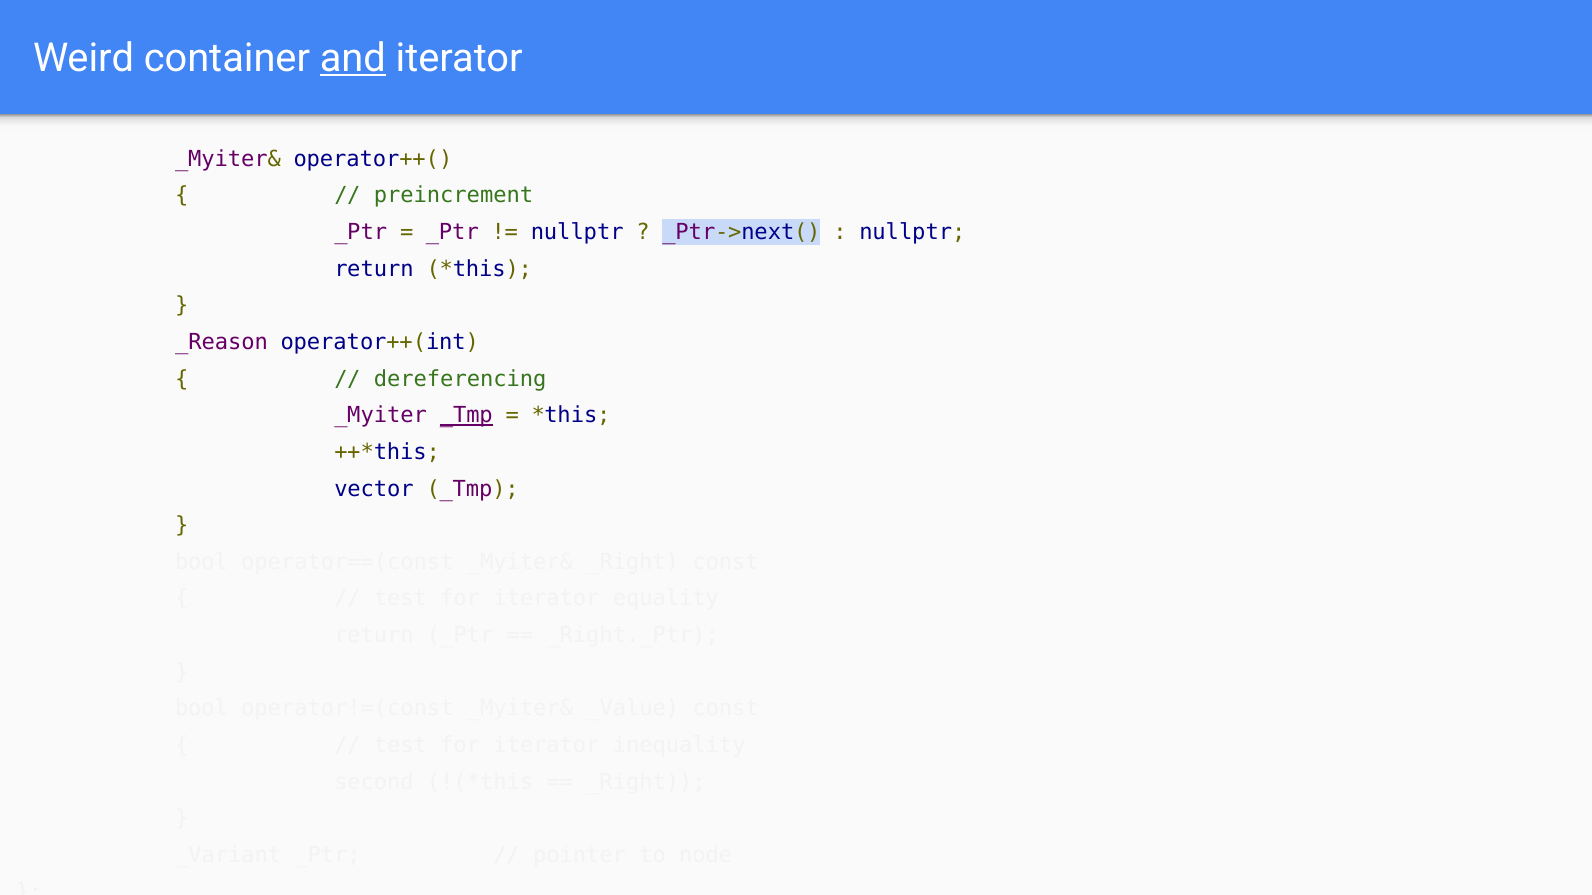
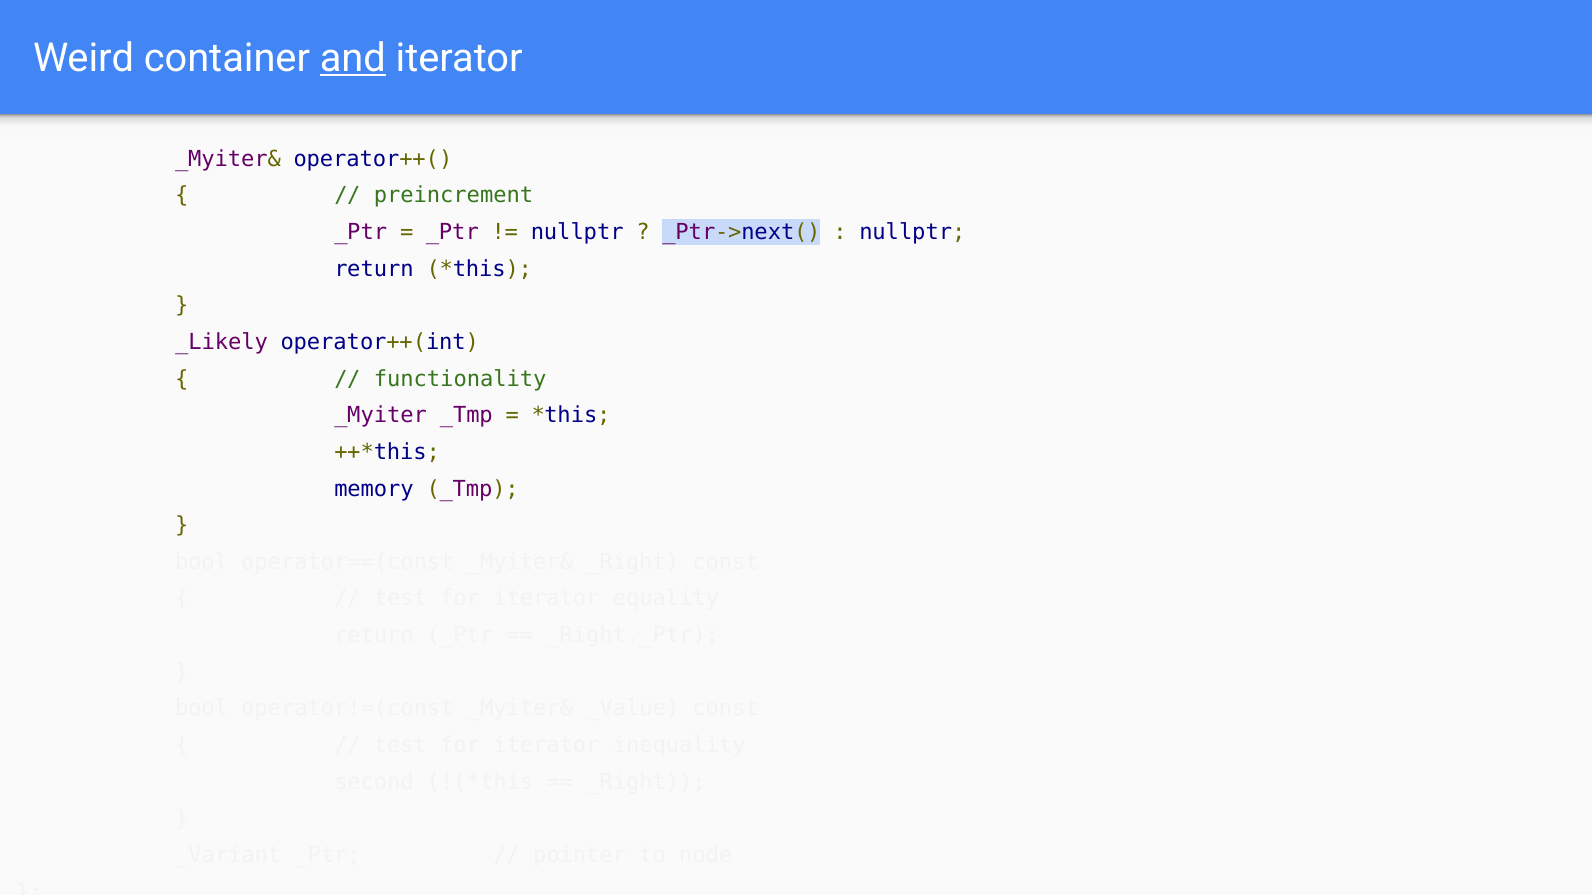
_Reason: _Reason -> _Likely
dereferencing: dereferencing -> functionality
_Tmp at (466, 416) underline: present -> none
vector: vector -> memory
